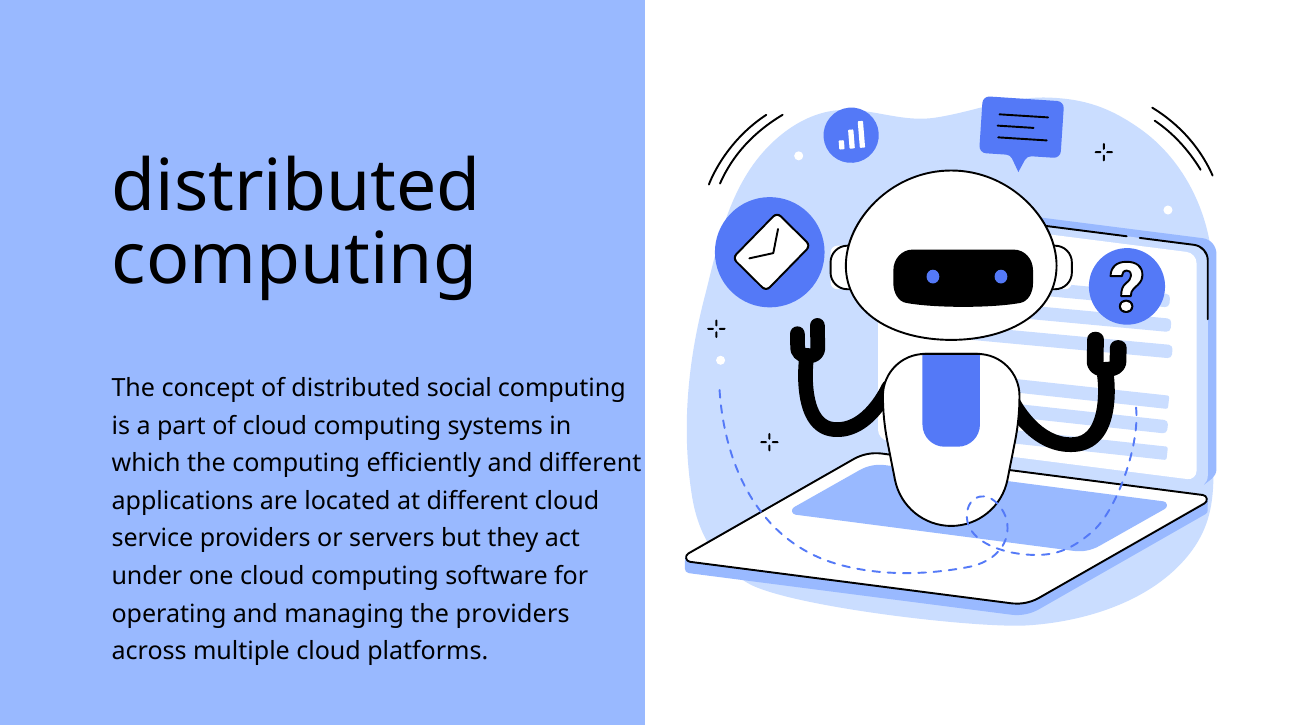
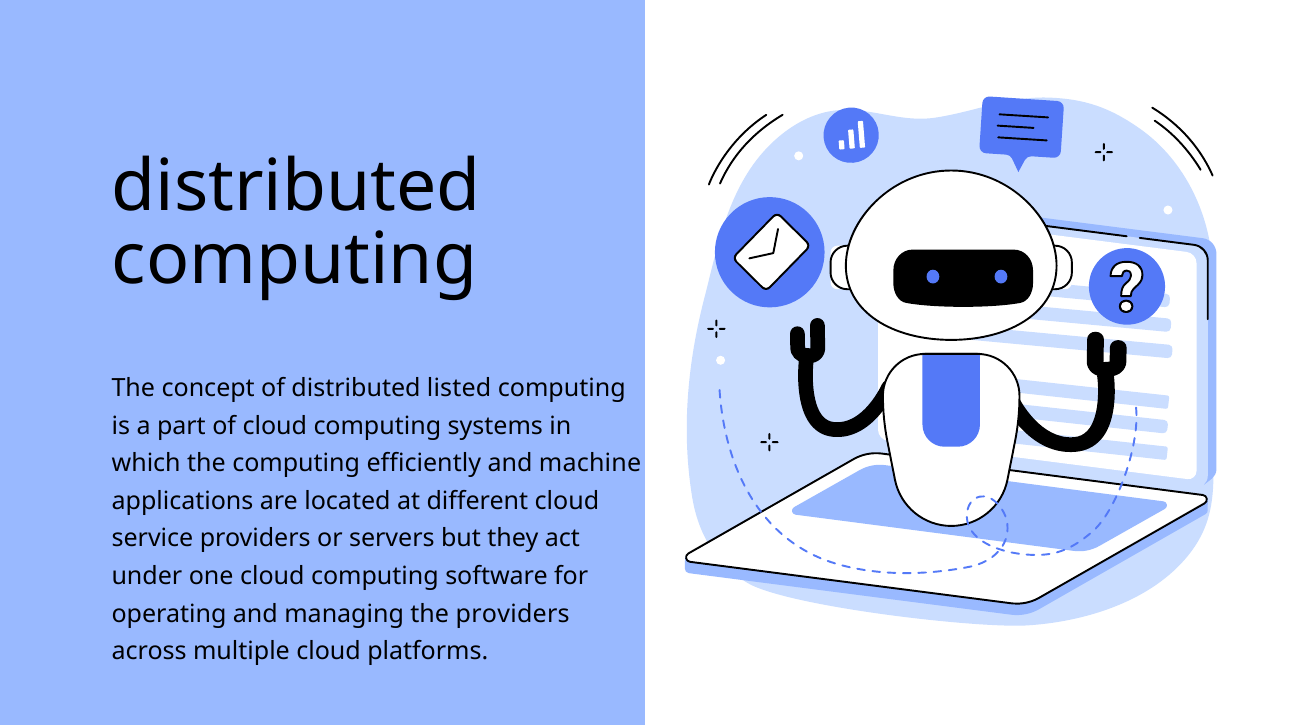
social: social -> listed
and different: different -> machine
